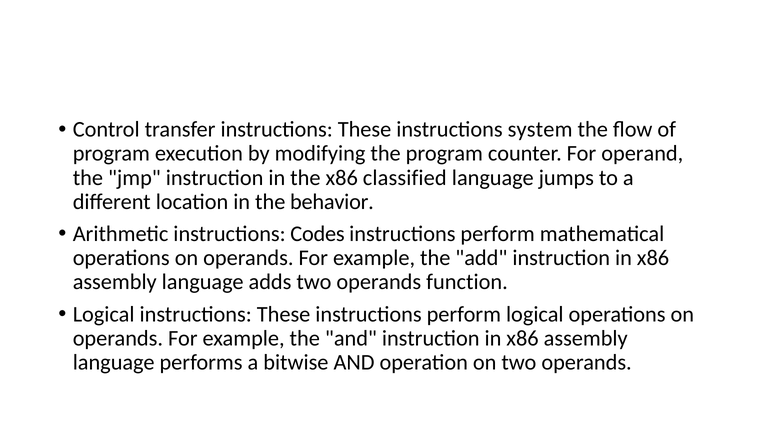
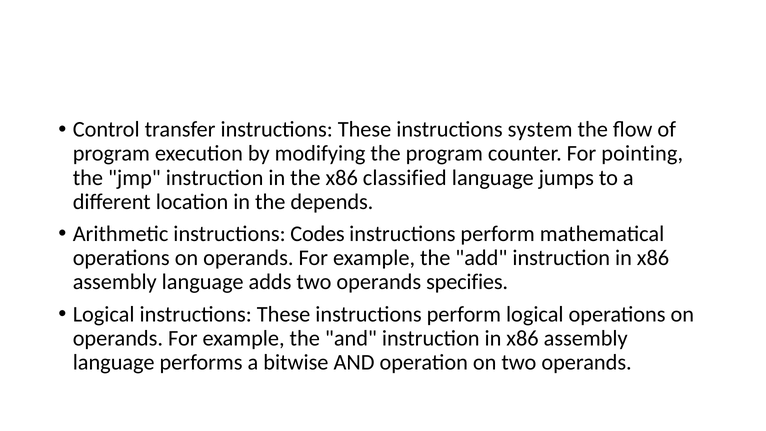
operand: operand -> pointing
behavior: behavior -> depends
function: function -> specifies
